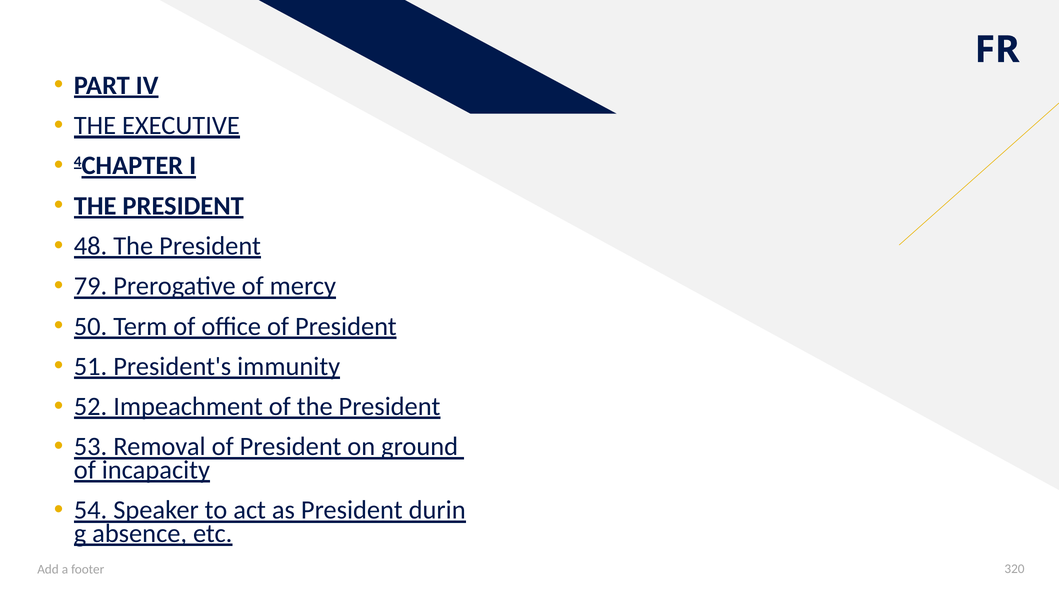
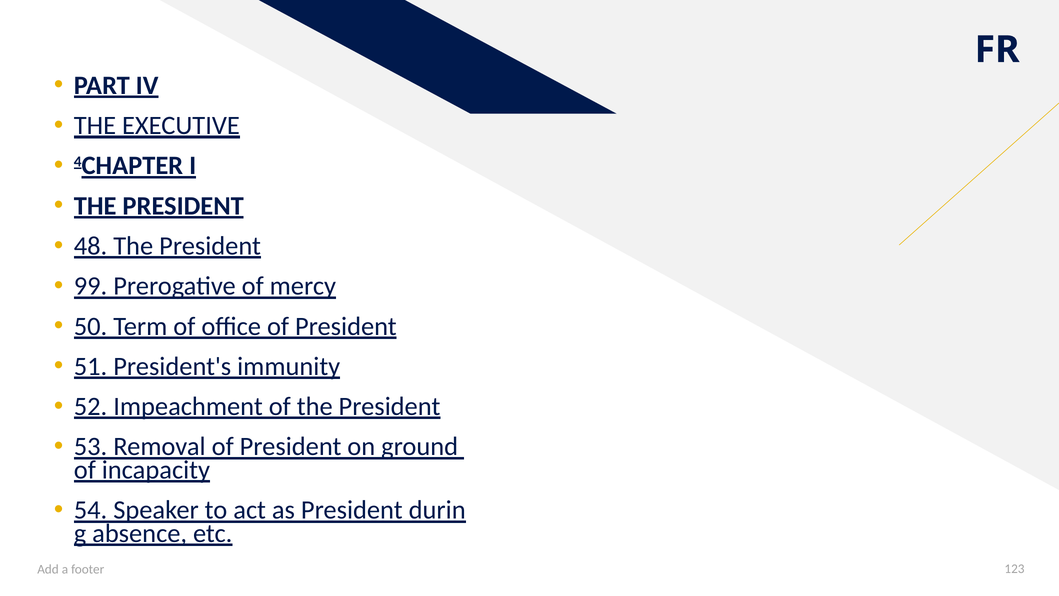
79: 79 -> 99
320: 320 -> 123
